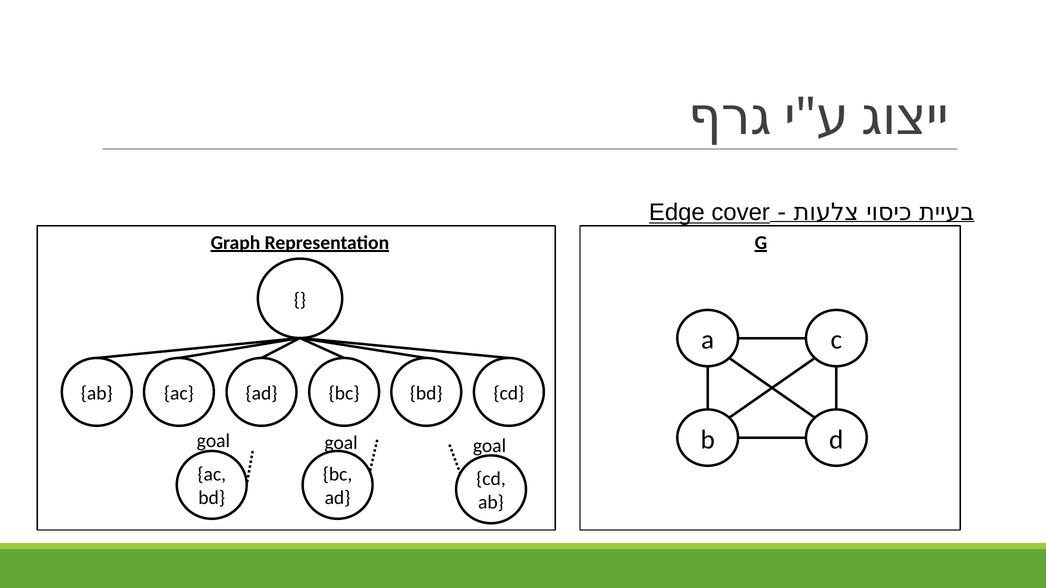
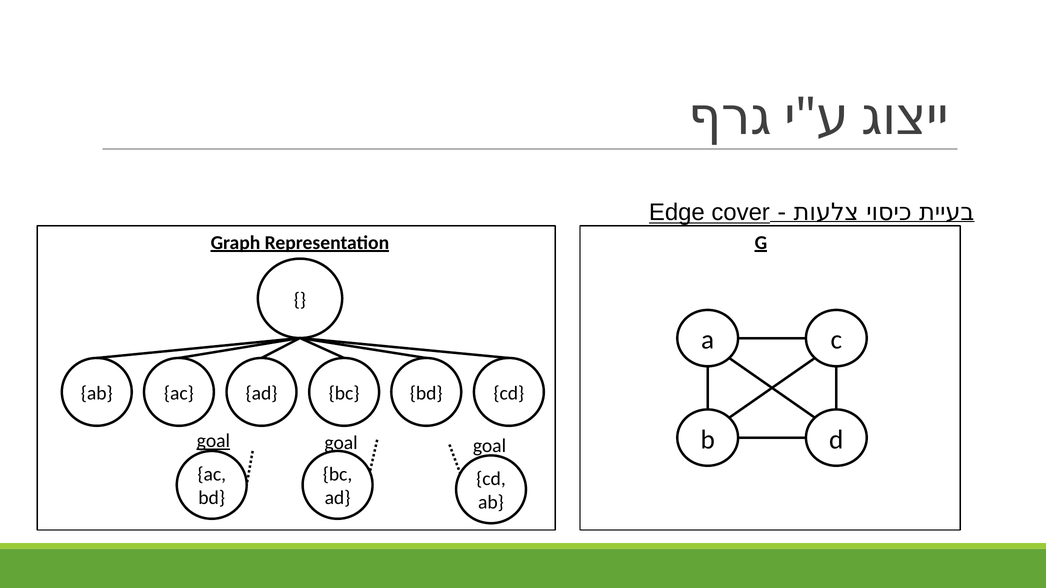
goal at (213, 441) underline: none -> present
